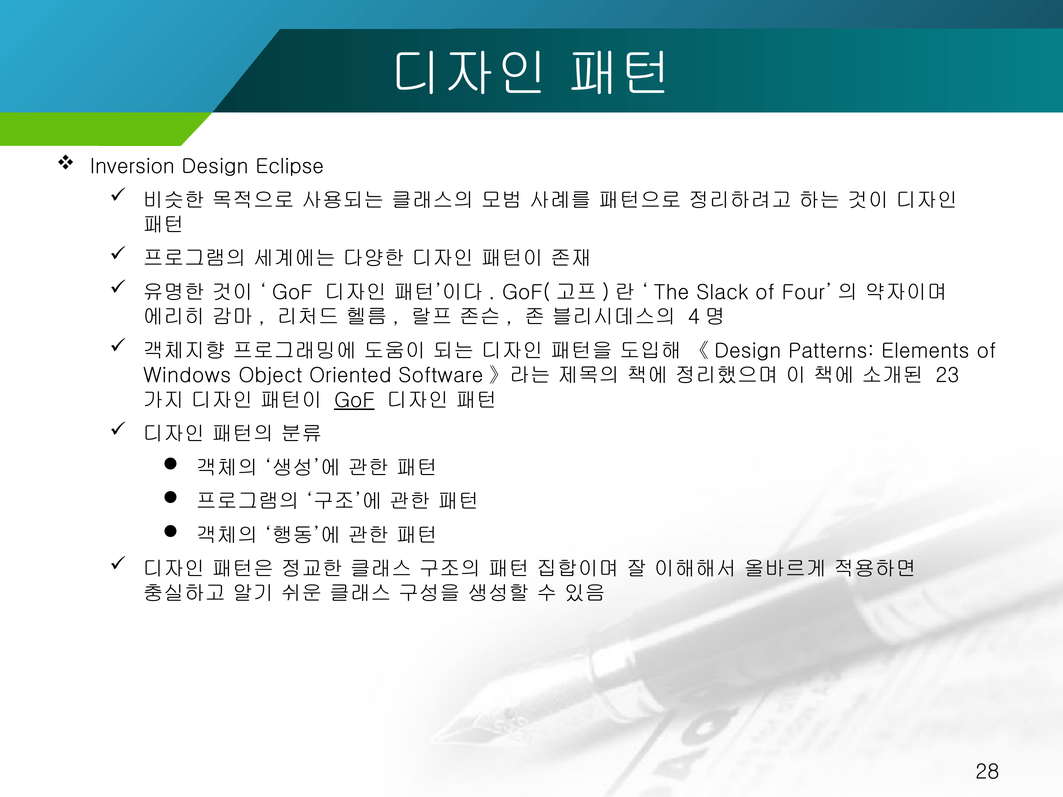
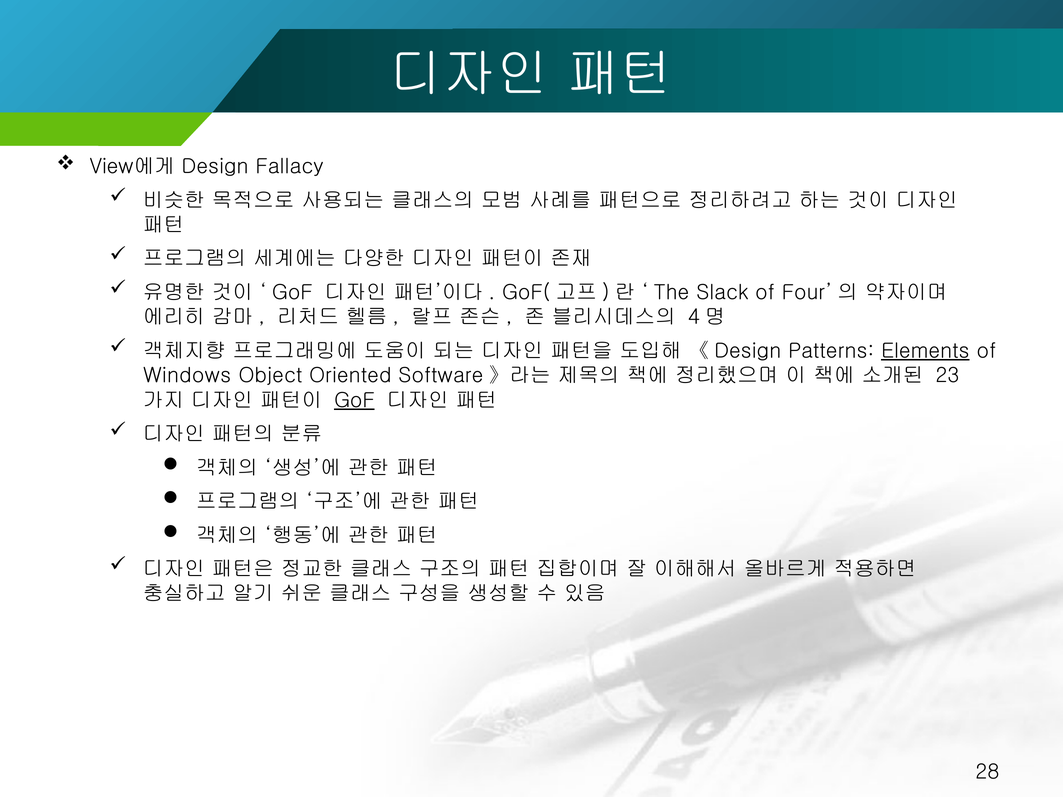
Inversion: Inversion -> View에게
Eclipse: Eclipse -> Fallacy
Elements underline: none -> present
